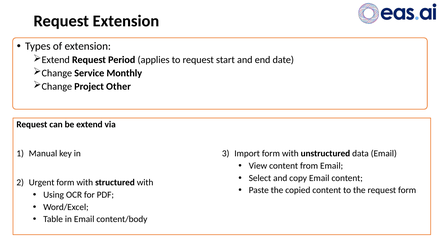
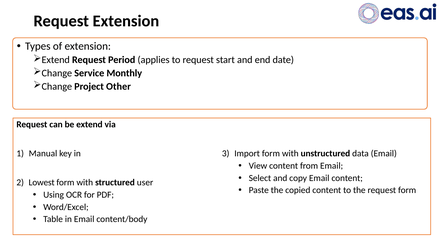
Urgent: Urgent -> Lowest
structured with: with -> user
